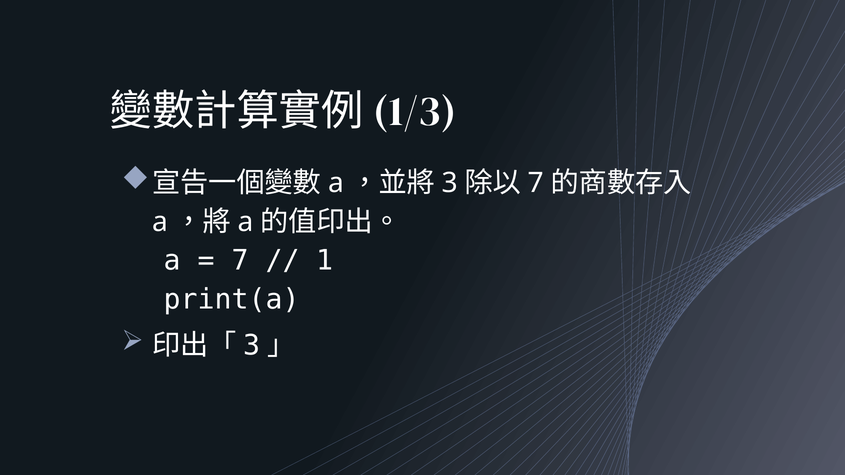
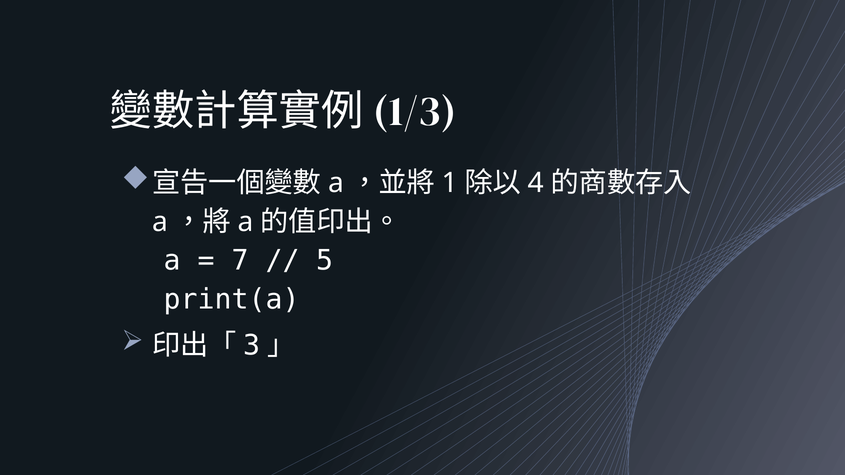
3: 3 -> 1
7 at (536, 183): 7 -> 4
1: 1 -> 5
